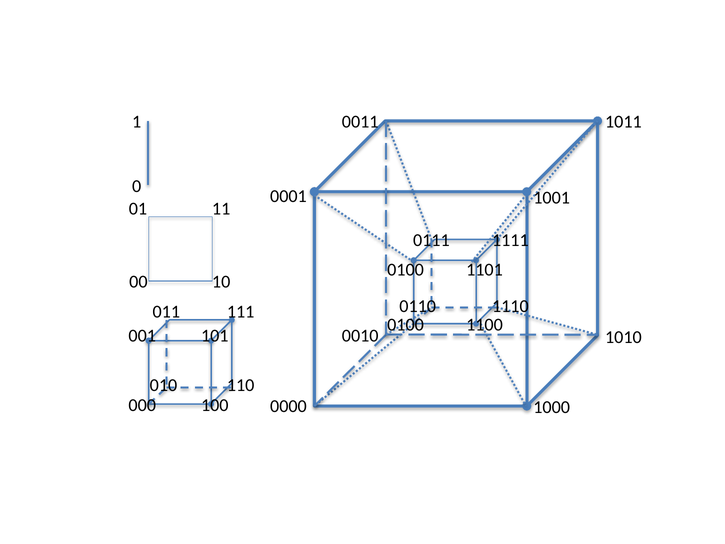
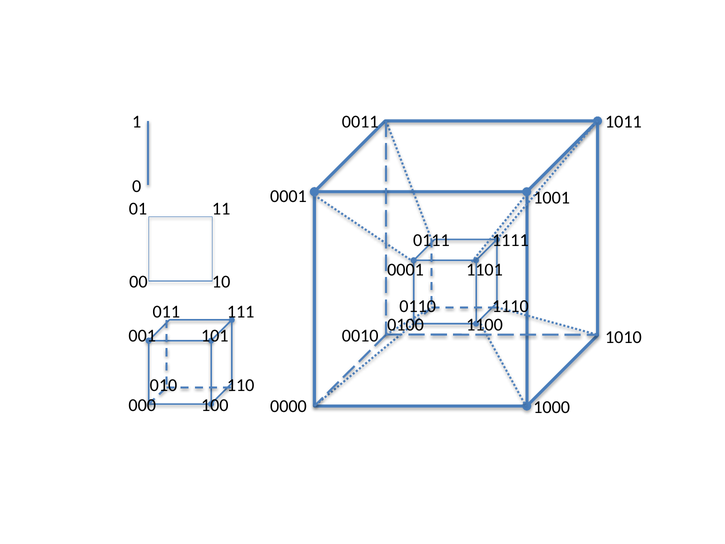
0100 at (406, 270): 0100 -> 0001
